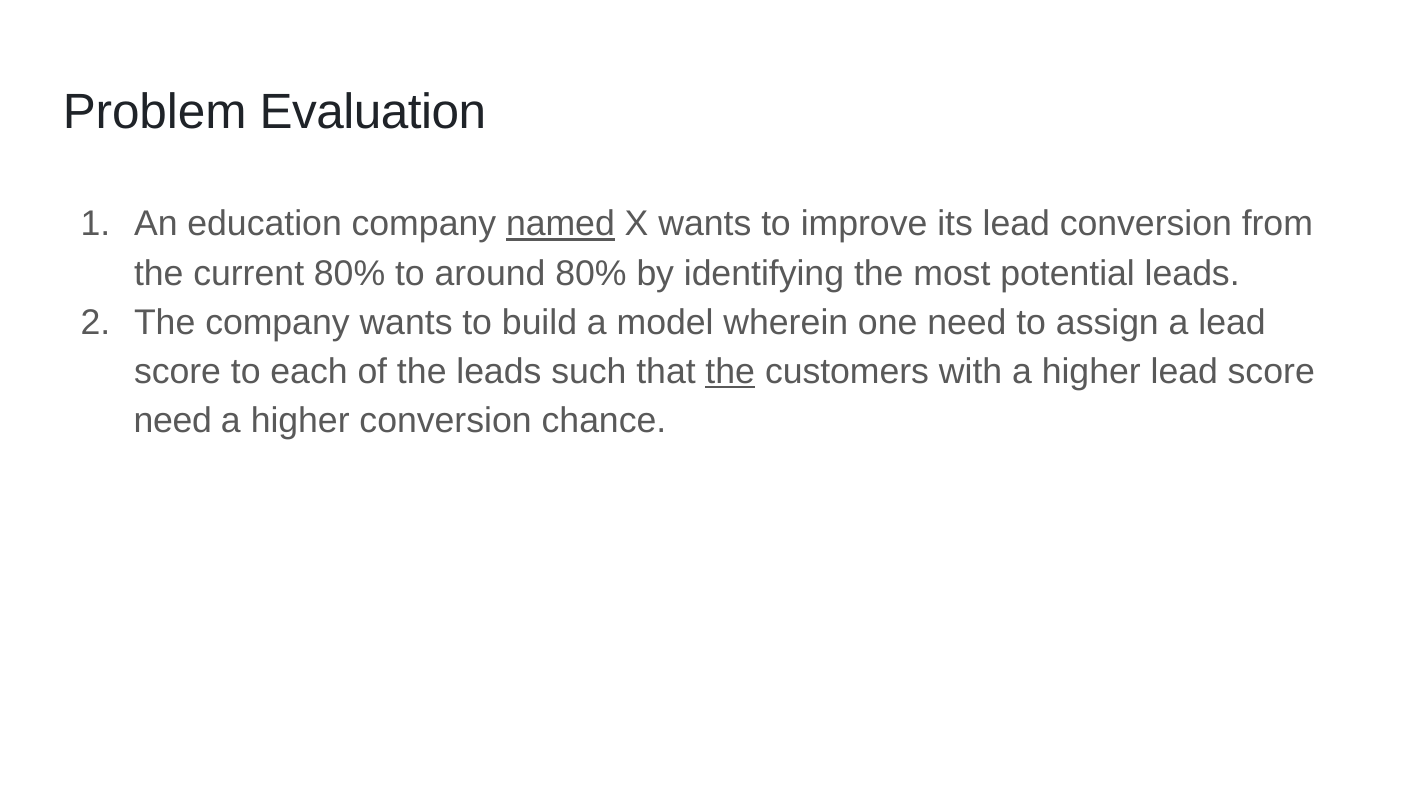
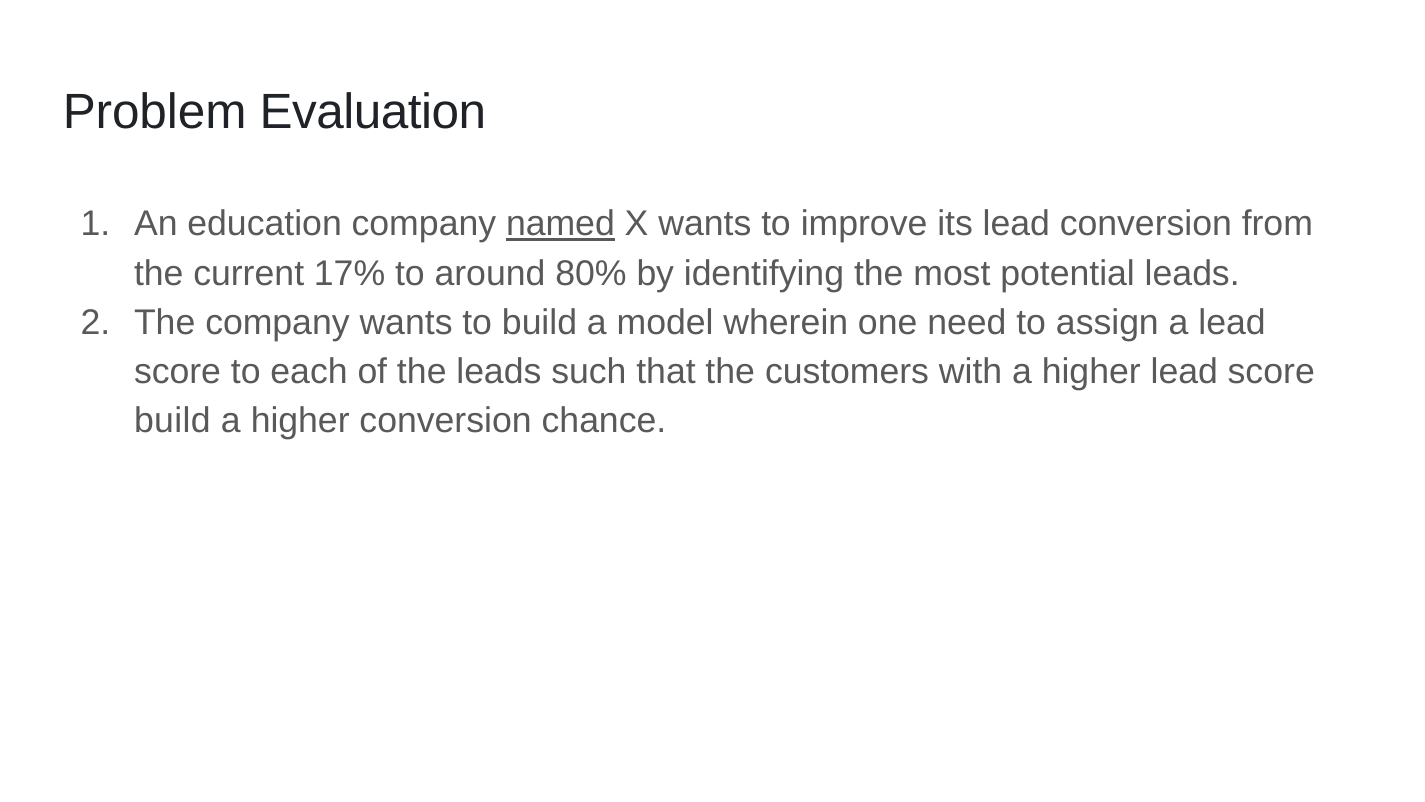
current 80%: 80% -> 17%
the at (730, 372) underline: present -> none
need at (173, 421): need -> build
